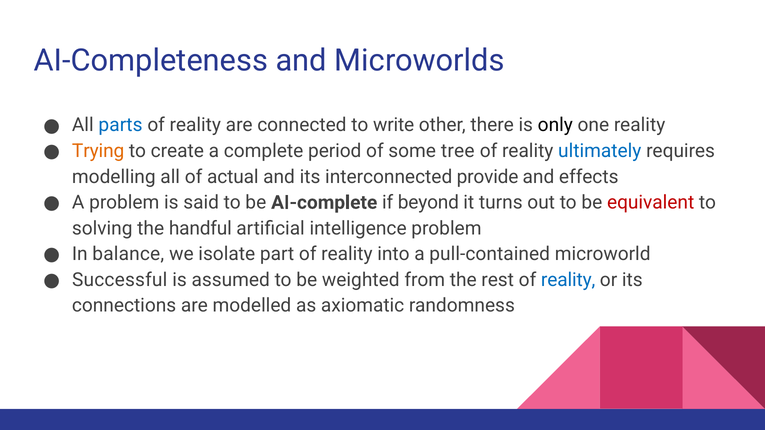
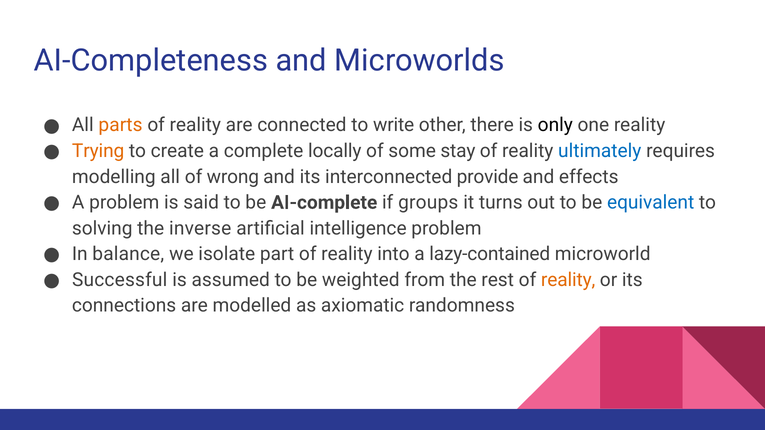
parts colour: blue -> orange
period: period -> locally
tree: tree -> stay
actual: actual -> wrong
beyond: beyond -> groups
equivalent colour: red -> blue
handful: handful -> inverse
pull-contained: pull-contained -> lazy-contained
reality at (568, 280) colour: blue -> orange
